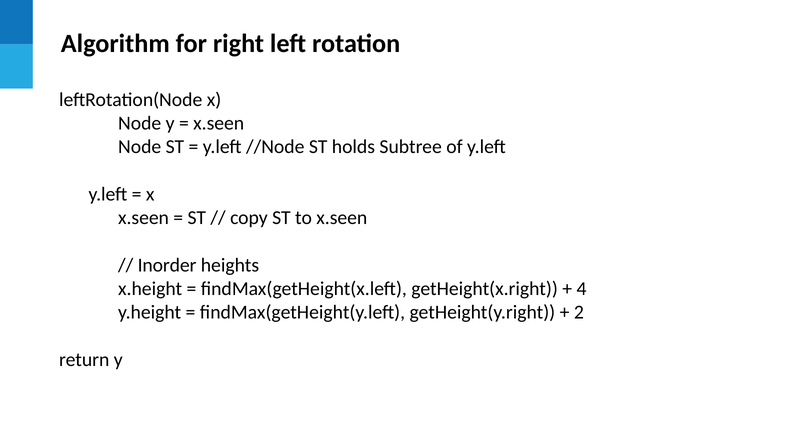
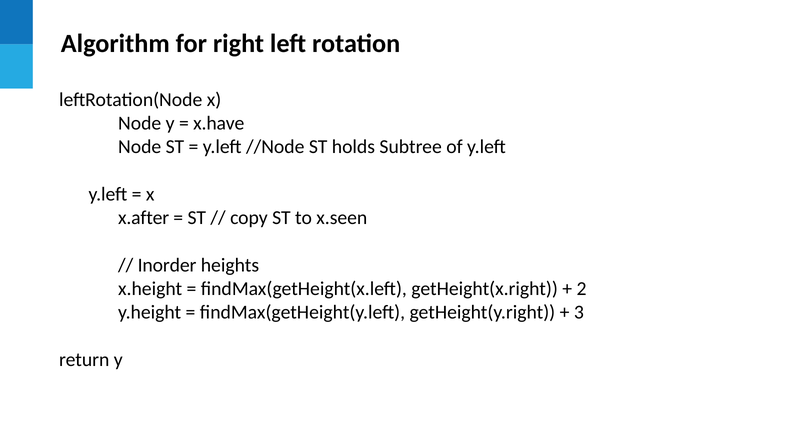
x.seen at (219, 123): x.seen -> x.have
x.seen at (144, 218): x.seen -> x.after
4: 4 -> 2
2: 2 -> 3
